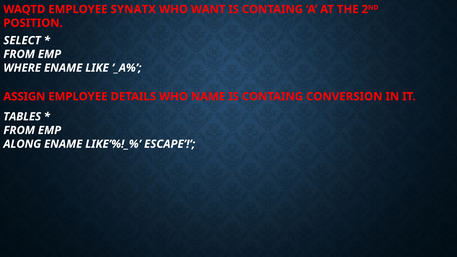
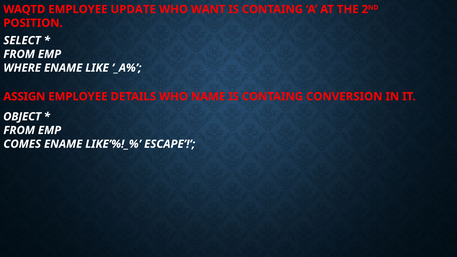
SYNATX: SYNATX -> UPDATE
TABLES: TABLES -> OBJECT
ALONG: ALONG -> COMES
